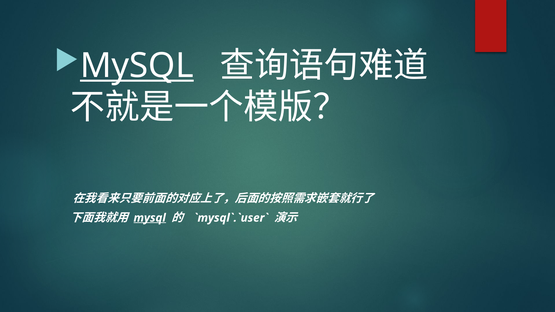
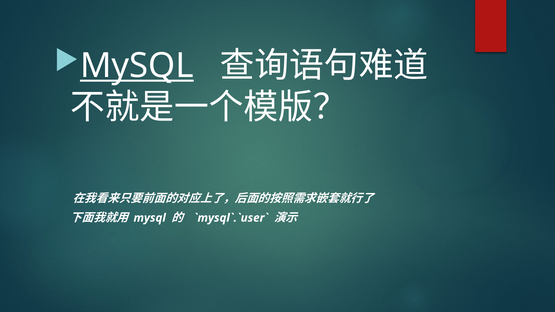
mysql at (150, 218) underline: present -> none
